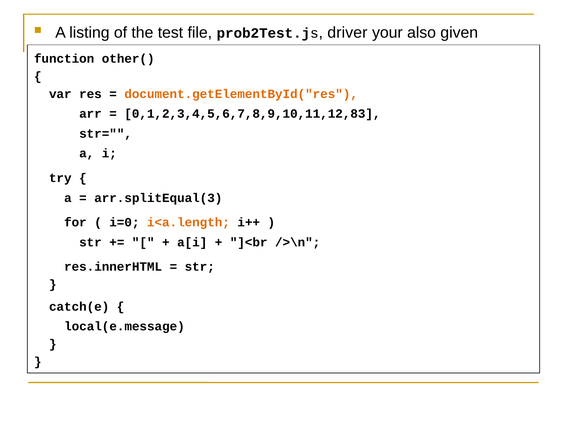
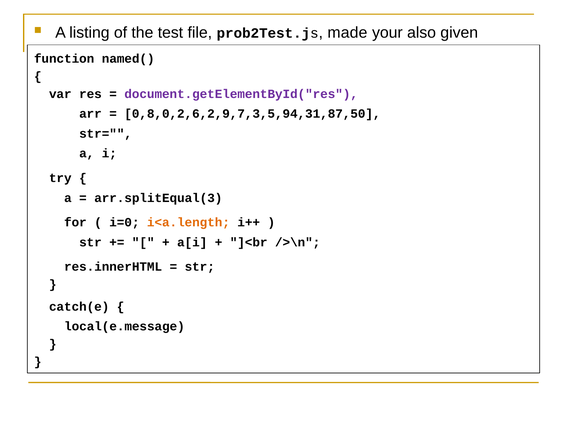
driver: driver -> made
other(: other( -> named(
document.getElementById("res colour: orange -> purple
0,1,2,3,4,5,6,7,8,9,10,11,12,83: 0,1,2,3,4,5,6,7,8,9,10,11,12,83 -> 0,8,0,2,6,2,9,7,3,5,94,31,87,50
